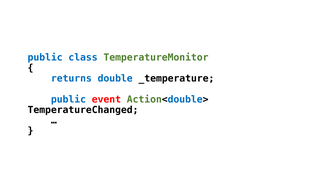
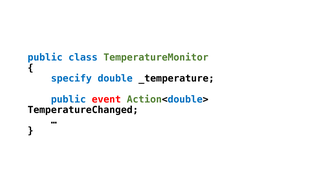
returns: returns -> specify
